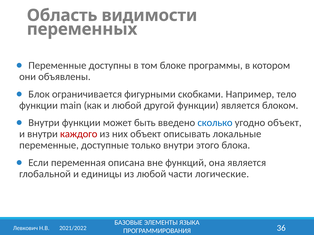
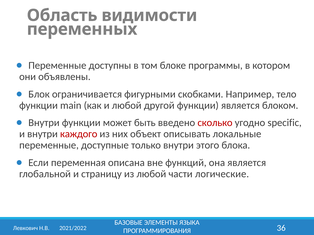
сколько colour: blue -> red
угодно объект: объект -> specific
единицы: единицы -> страницу
